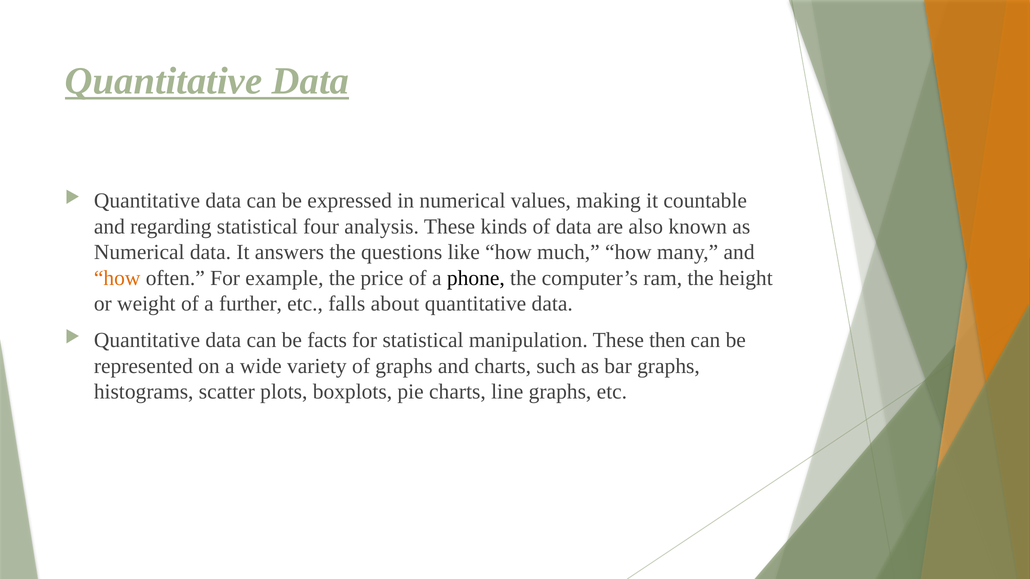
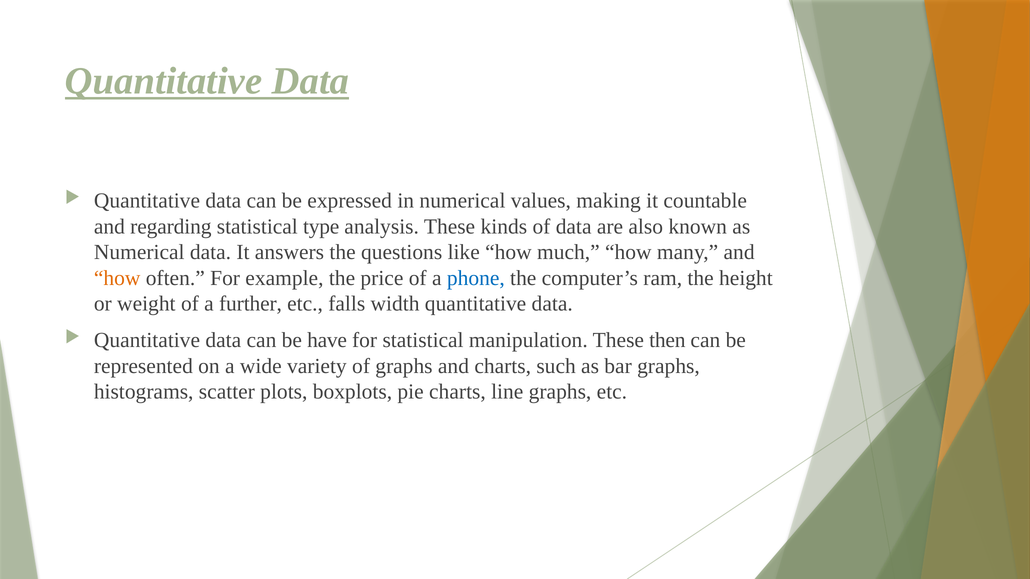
four: four -> type
phone colour: black -> blue
about: about -> width
facts: facts -> have
